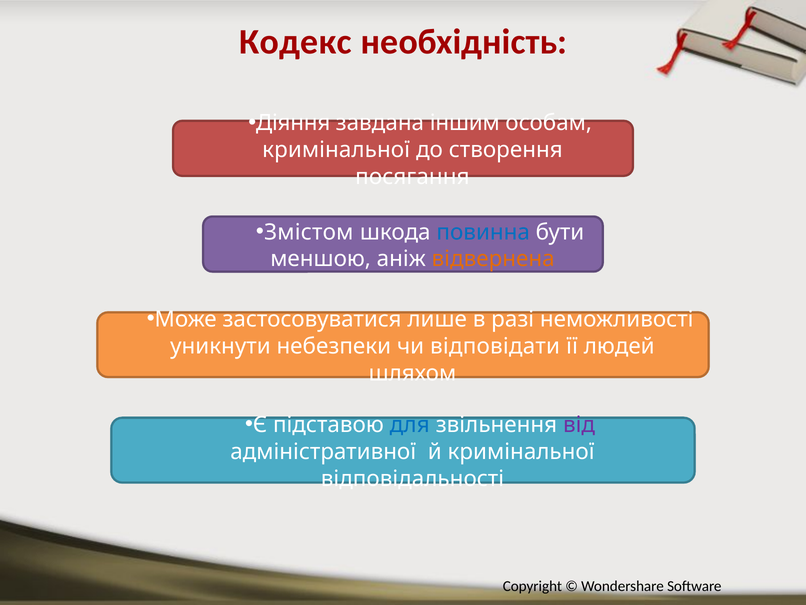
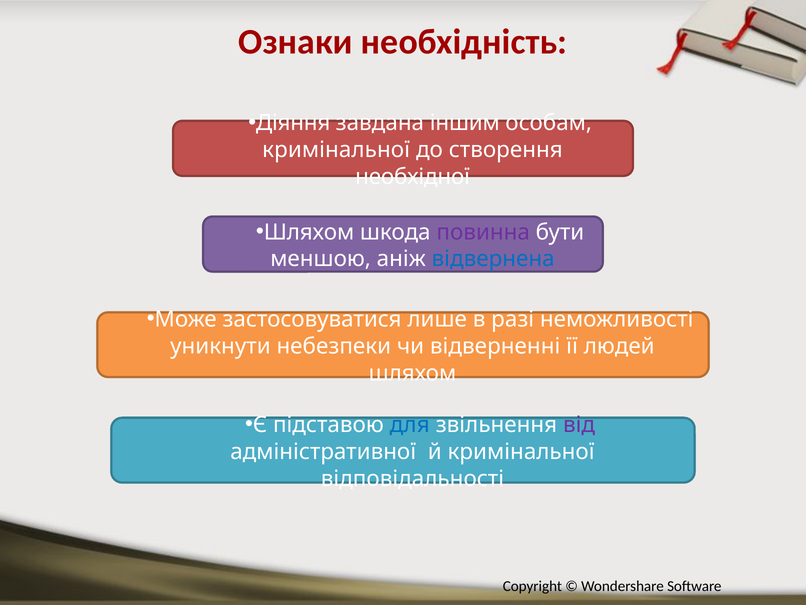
Кодекс: Кодекс -> Ознаки
посягання: посягання -> необхідної
Змістом at (309, 232): Змістом -> Шляхом
повинна colour: blue -> purple
відвернена colour: orange -> blue
відповідати: відповідати -> відверненні
